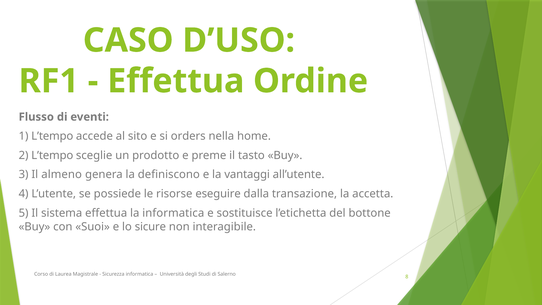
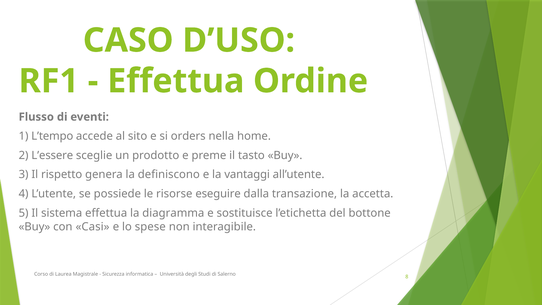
2 L’tempo: L’tempo -> L’essere
almeno: almeno -> rispetto
la informatica: informatica -> diagramma
Suoi: Suoi -> Casi
sicure: sicure -> spese
